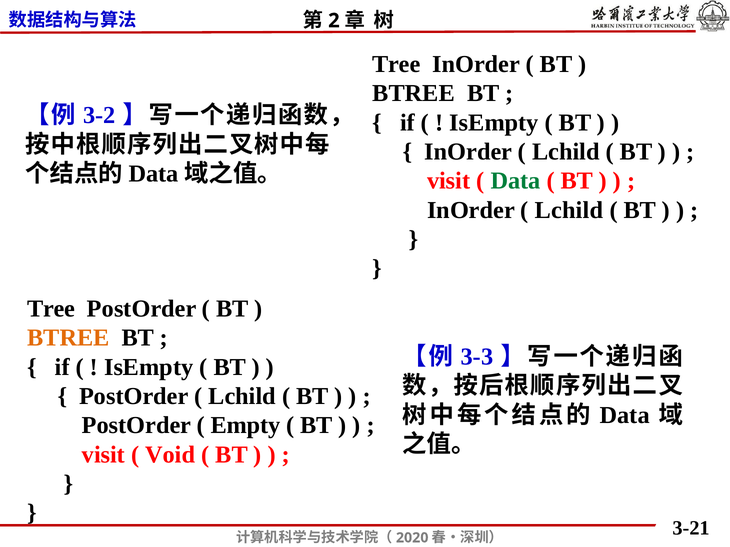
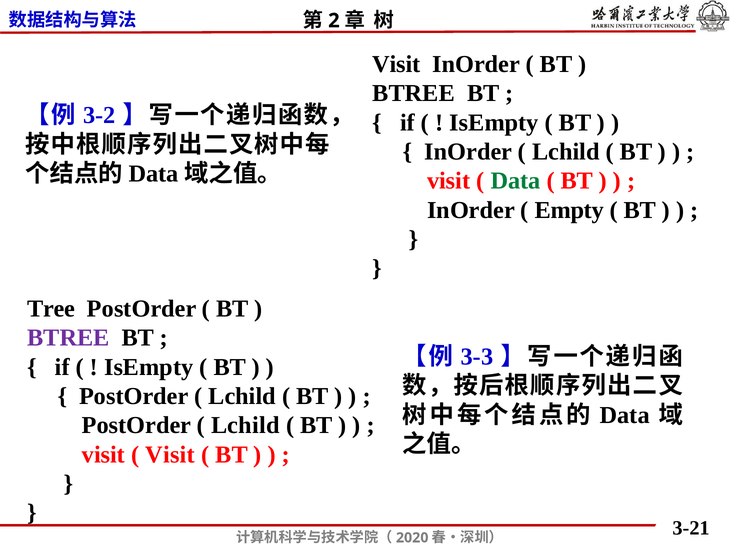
Tree at (396, 64): Tree -> Visit
Lchild at (569, 210): Lchild -> Empty
BTREE at (68, 338) colour: orange -> purple
Empty at (246, 426): Empty -> Lchild
Void at (170, 455): Void -> Visit
